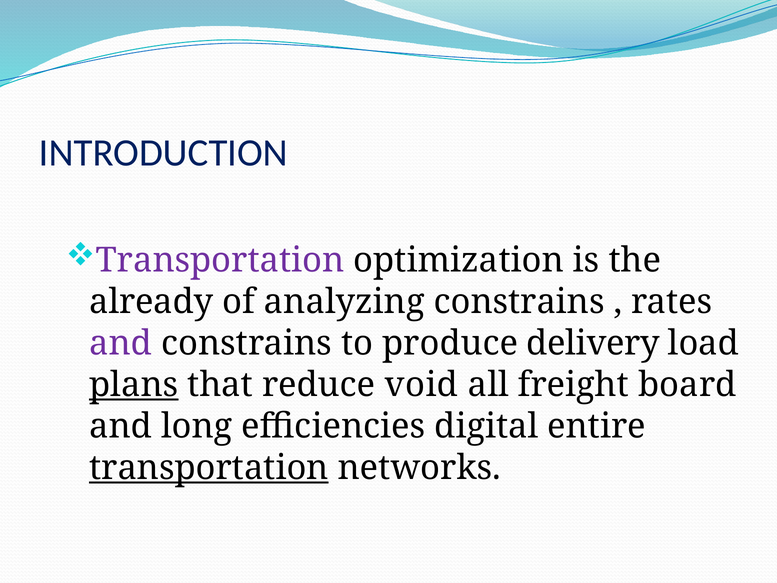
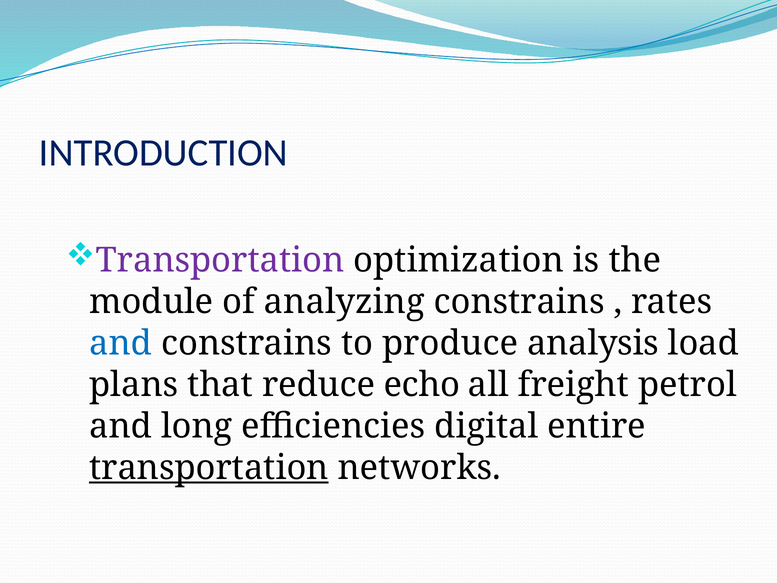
already: already -> module
and at (121, 343) colour: purple -> blue
delivery: delivery -> analysis
plans underline: present -> none
void: void -> echo
board: board -> petrol
